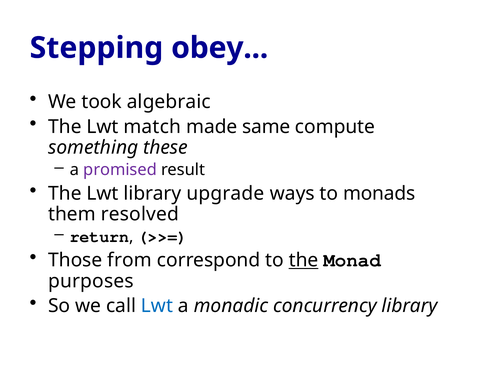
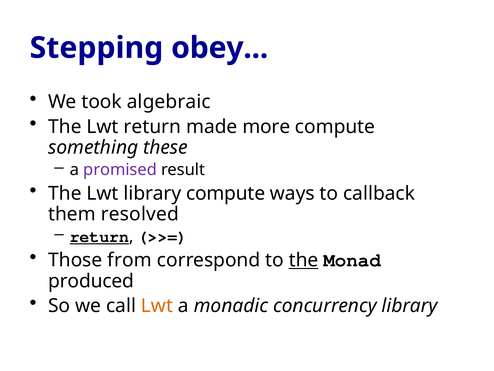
Lwt match: match -> return
same: same -> more
library upgrade: upgrade -> compute
monads: monads -> callback
return at (99, 236) underline: none -> present
purposes: purposes -> produced
Lwt at (157, 305) colour: blue -> orange
